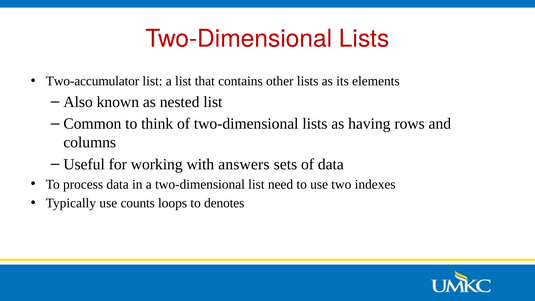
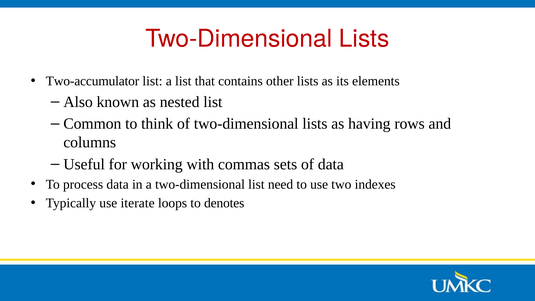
answers: answers -> commas
counts: counts -> iterate
